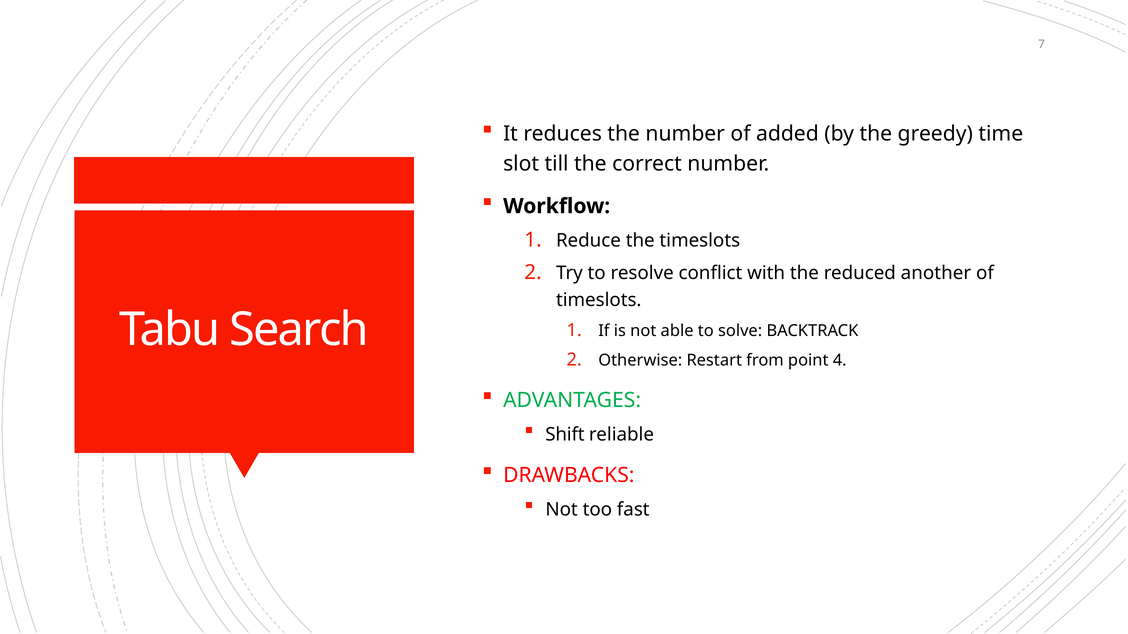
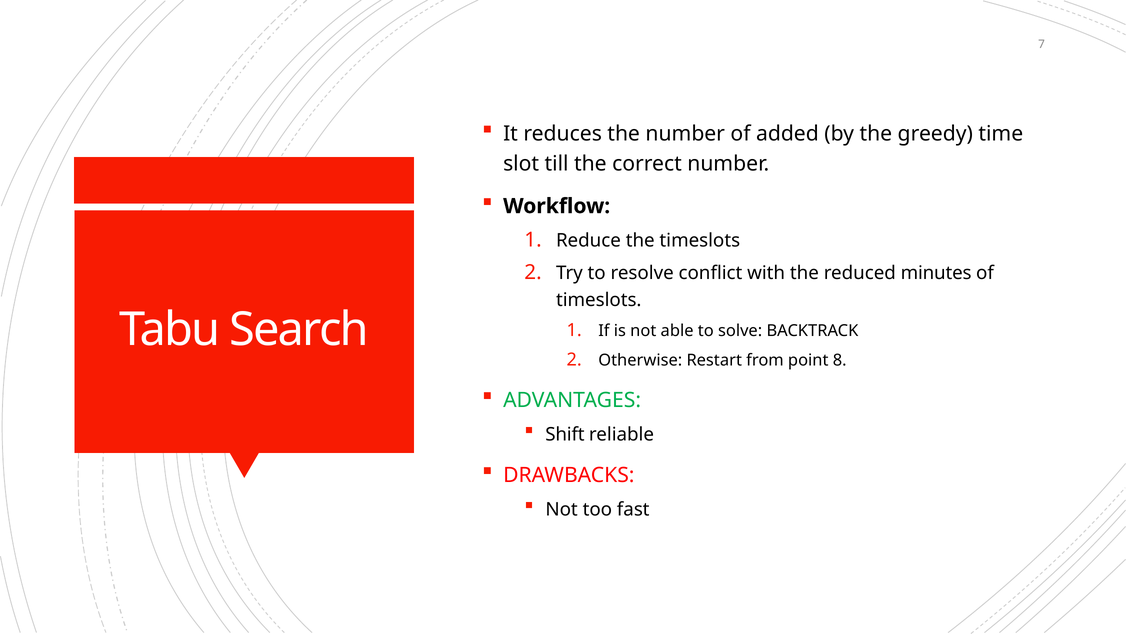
another: another -> minutes
4: 4 -> 8
